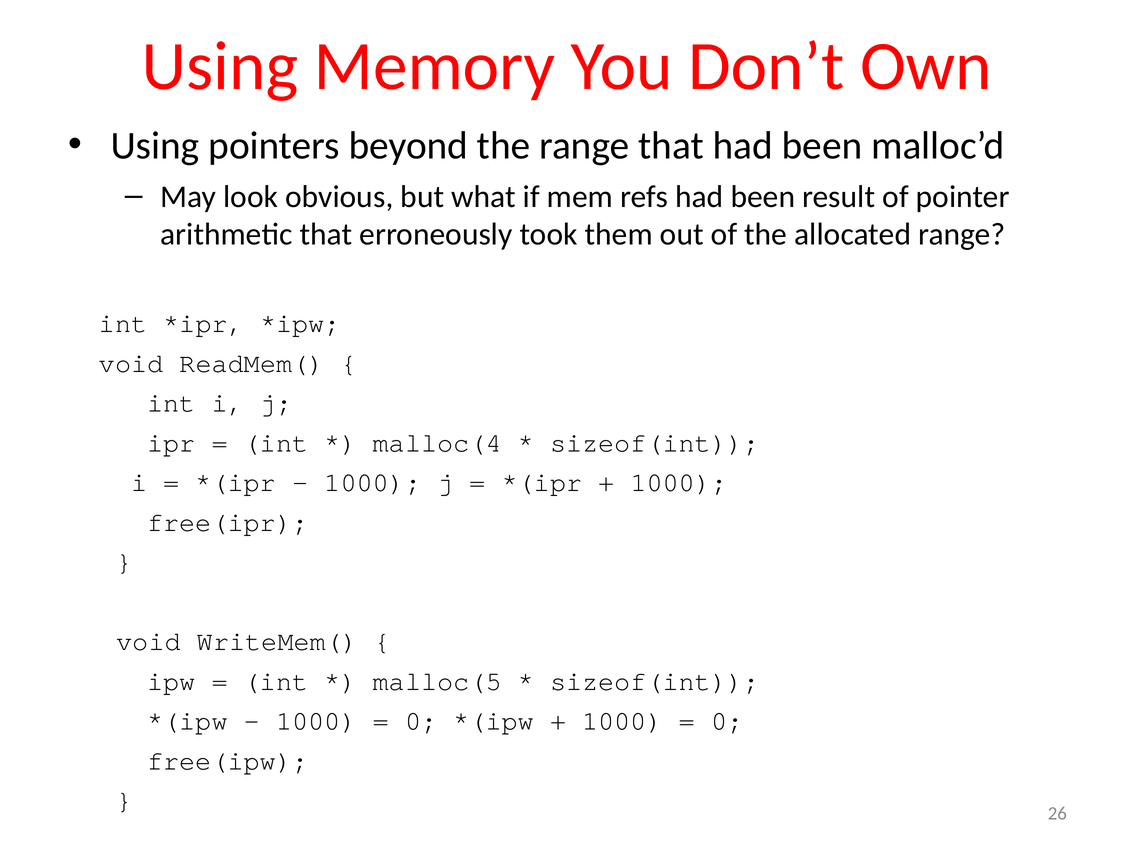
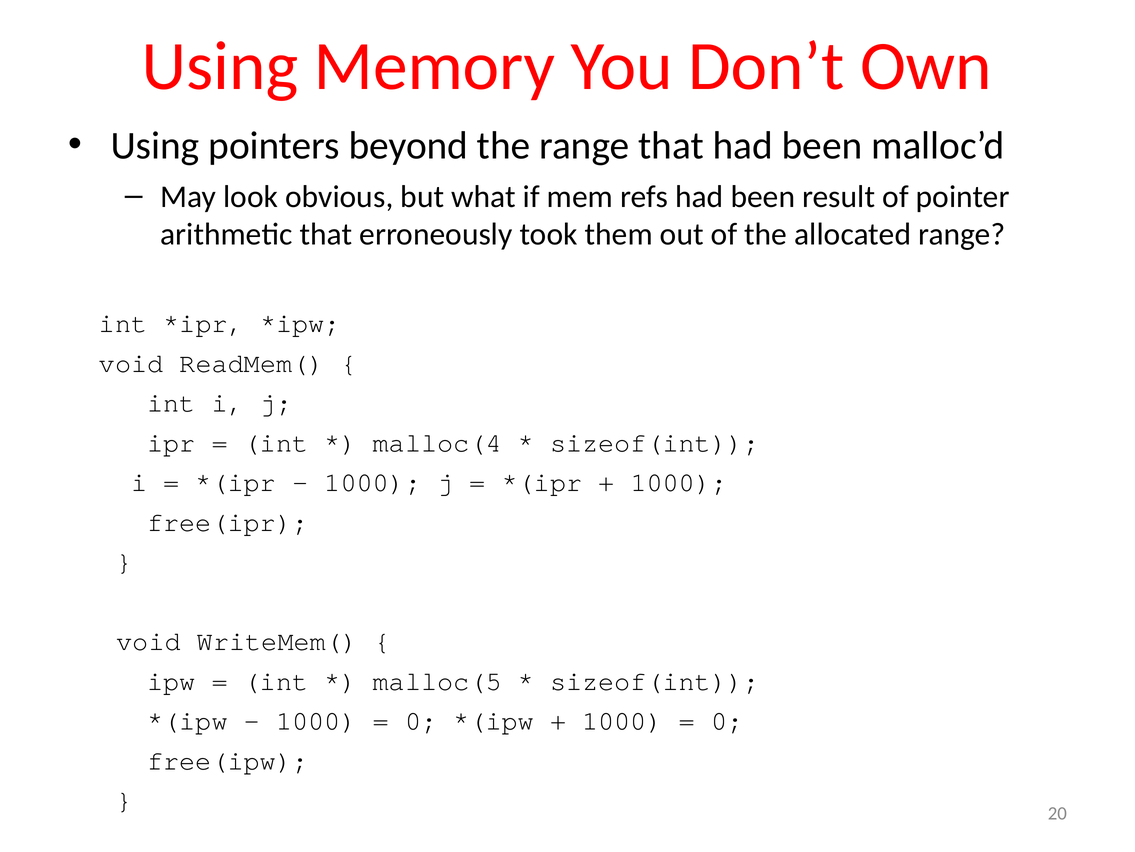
26: 26 -> 20
